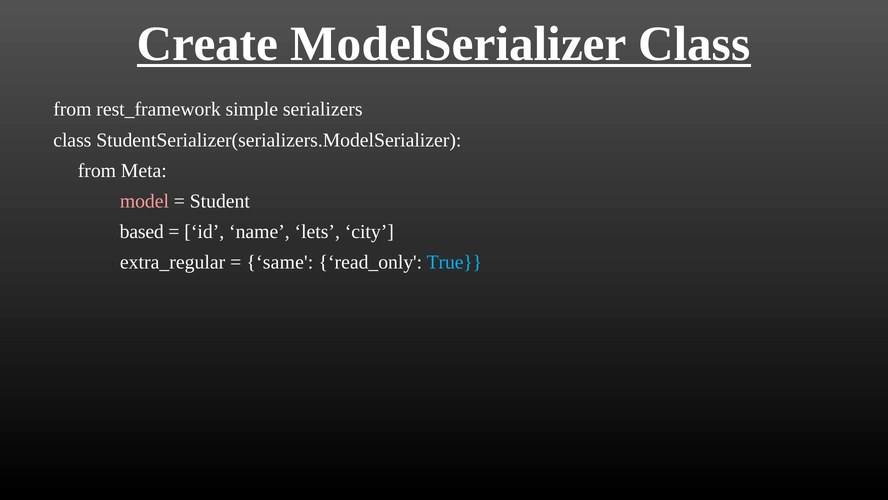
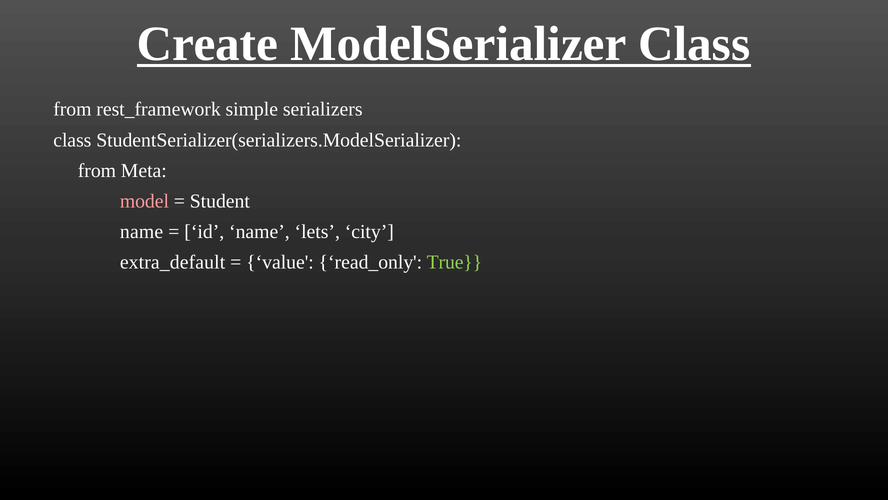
based at (142, 232): based -> name
extra_regular: extra_regular -> extra_default
same: same -> value
True colour: light blue -> light green
